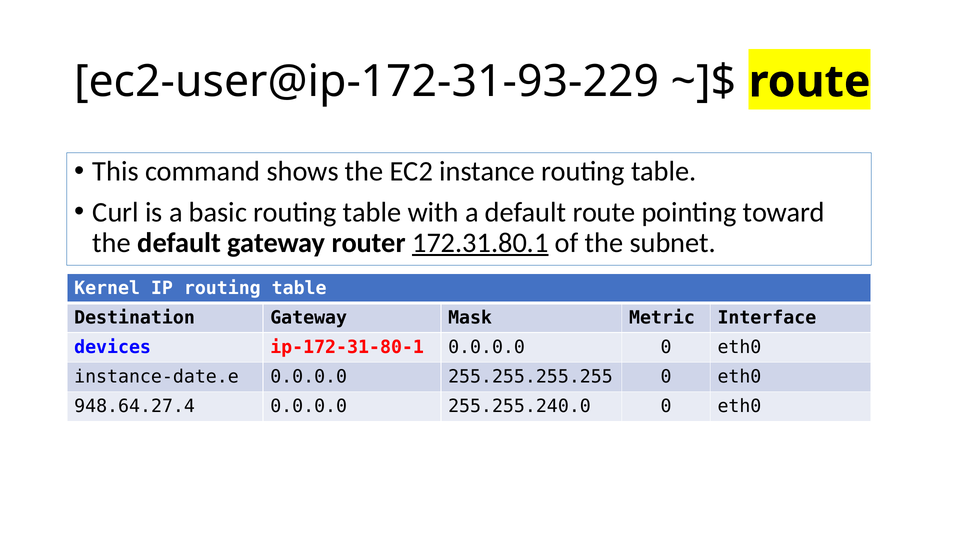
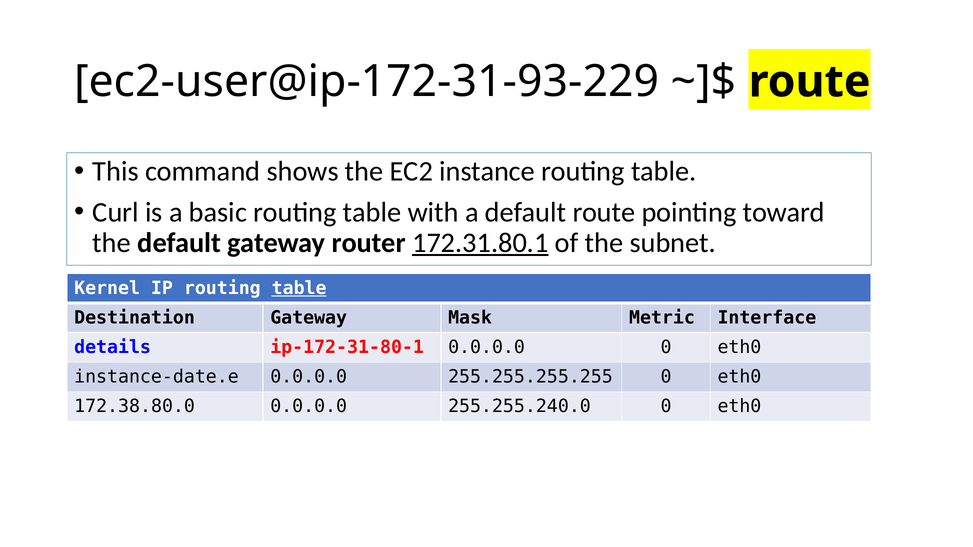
table at (299, 288) underline: none -> present
devices: devices -> details
948.64.27.4: 948.64.27.4 -> 172.38.80.0
